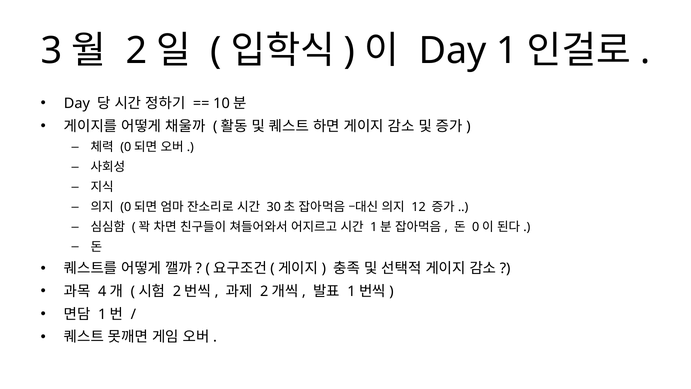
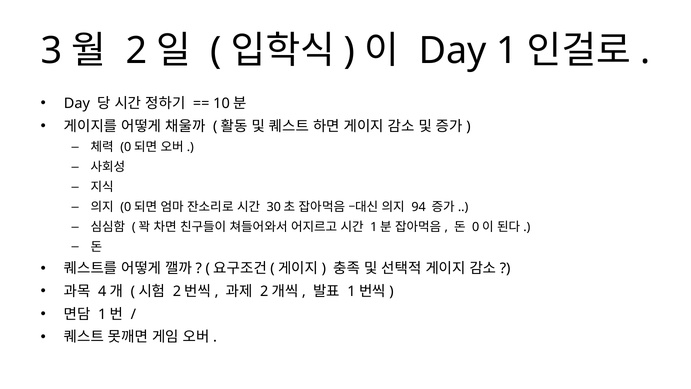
12: 12 -> 94
